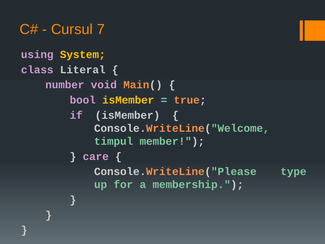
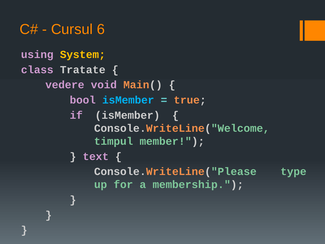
7: 7 -> 6
Literal: Literal -> Tratate
number: number -> vedere
isMember at (128, 100) colour: yellow -> light blue
care: care -> text
